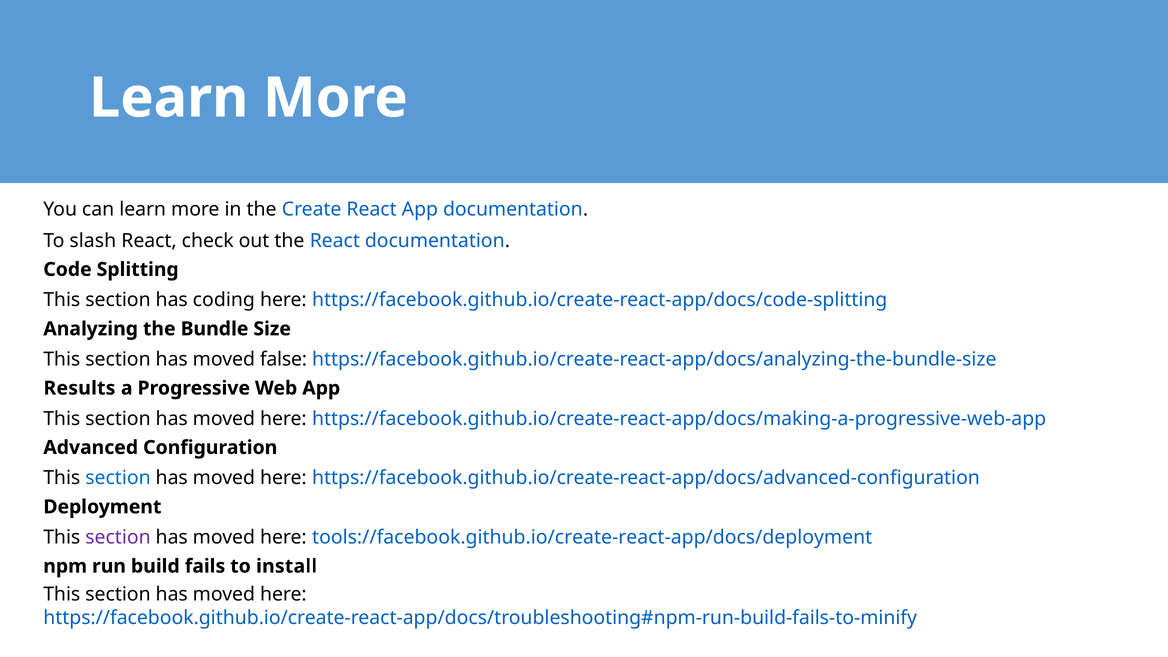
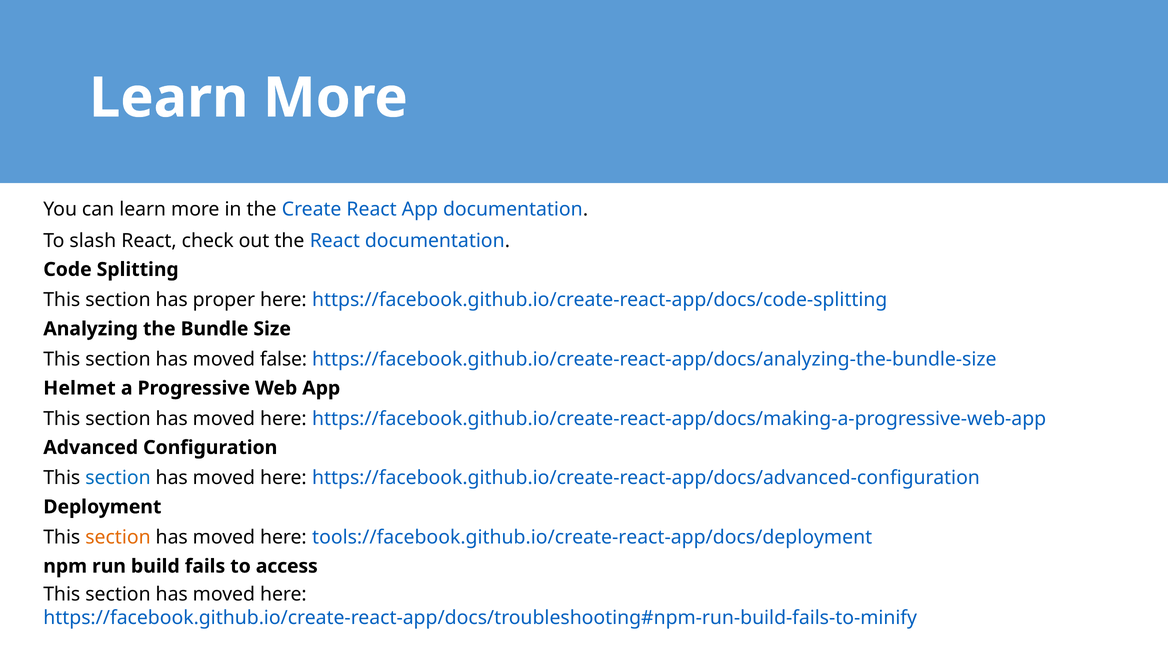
coding: coding -> proper
Results: Results -> Helmet
section at (118, 537) colour: purple -> orange
install: install -> access
